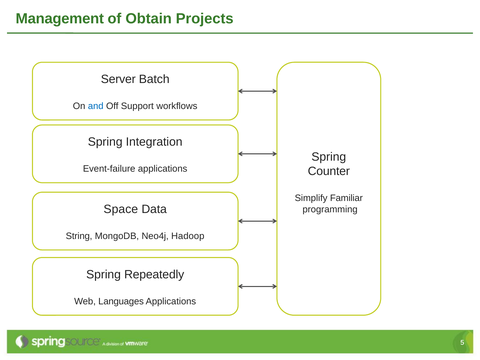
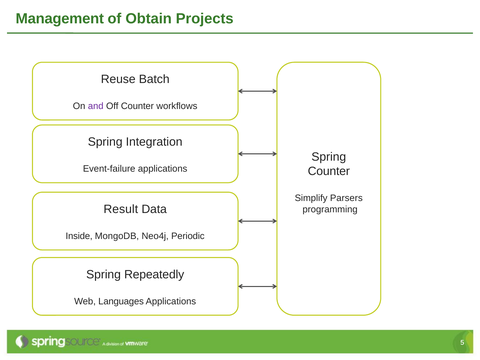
Server: Server -> Reuse
and colour: blue -> purple
Off Support: Support -> Counter
Familiar: Familiar -> Parsers
Space: Space -> Result
String: String -> Inside
Hadoop: Hadoop -> Periodic
